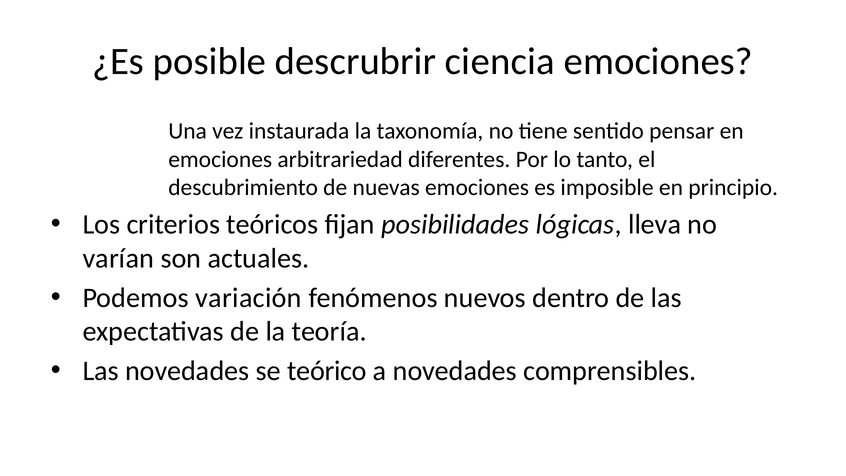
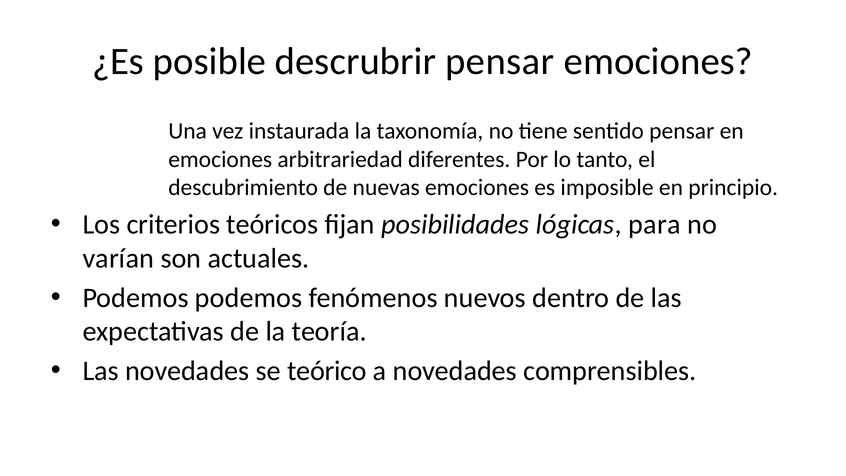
descrubrir ciencia: ciencia -> pensar
lleva: lleva -> para
Podemos variación: variación -> podemos
